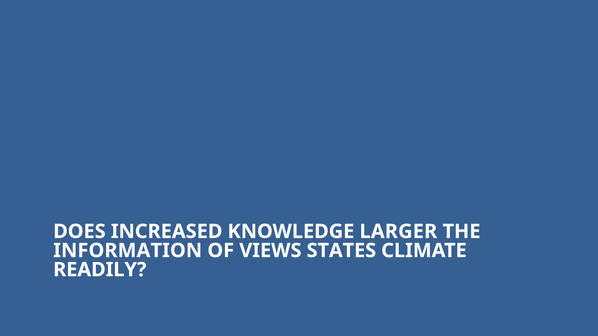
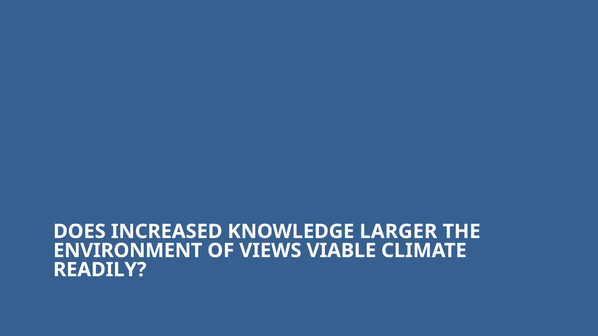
INFORMATION: INFORMATION -> ENVIRONMENT
STATES: STATES -> VIABLE
